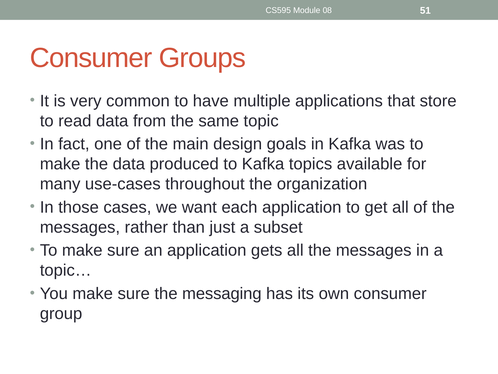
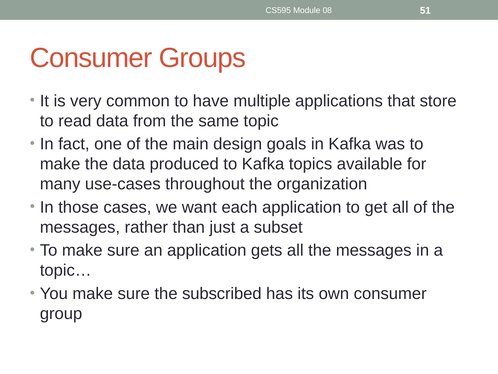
messaging: messaging -> subscribed
